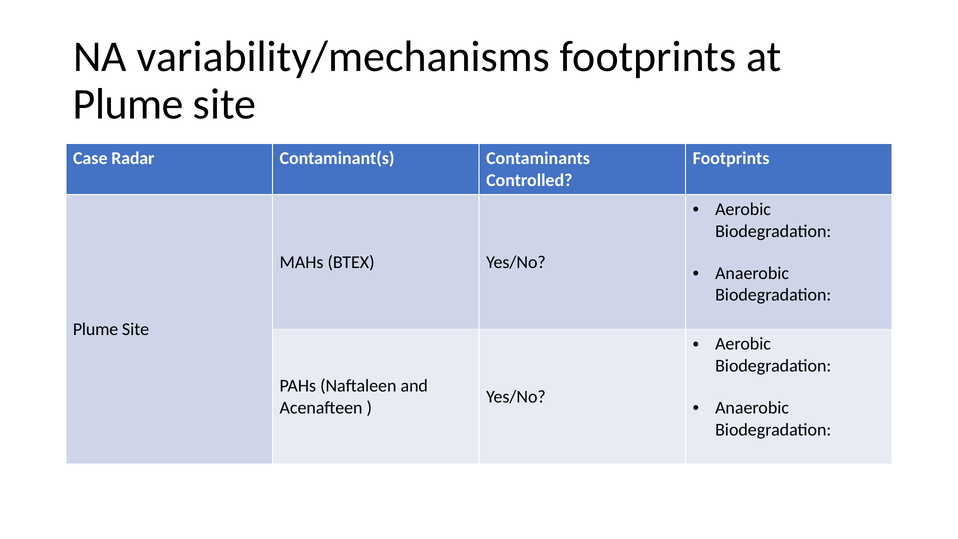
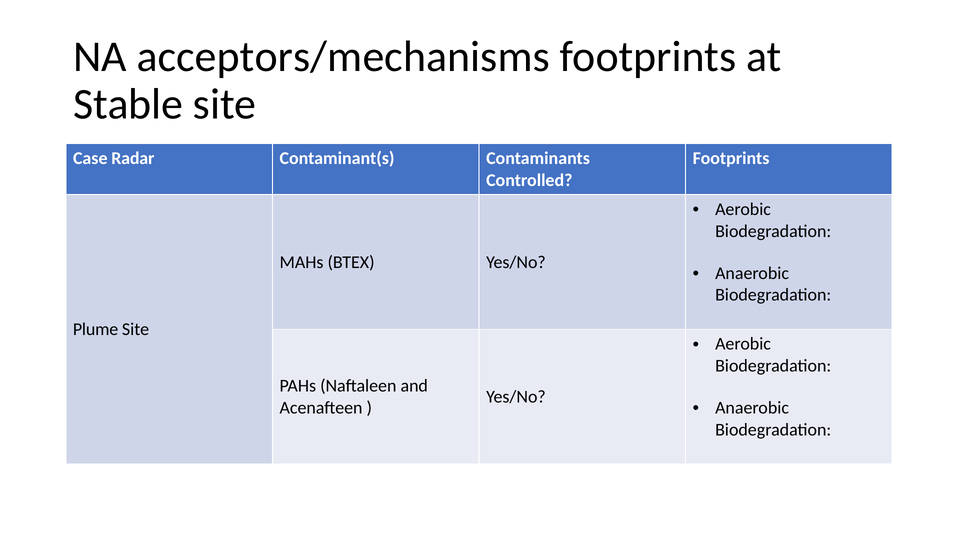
variability/mechanisms: variability/mechanisms -> acceptors/mechanisms
Plume at (128, 104): Plume -> Stable
